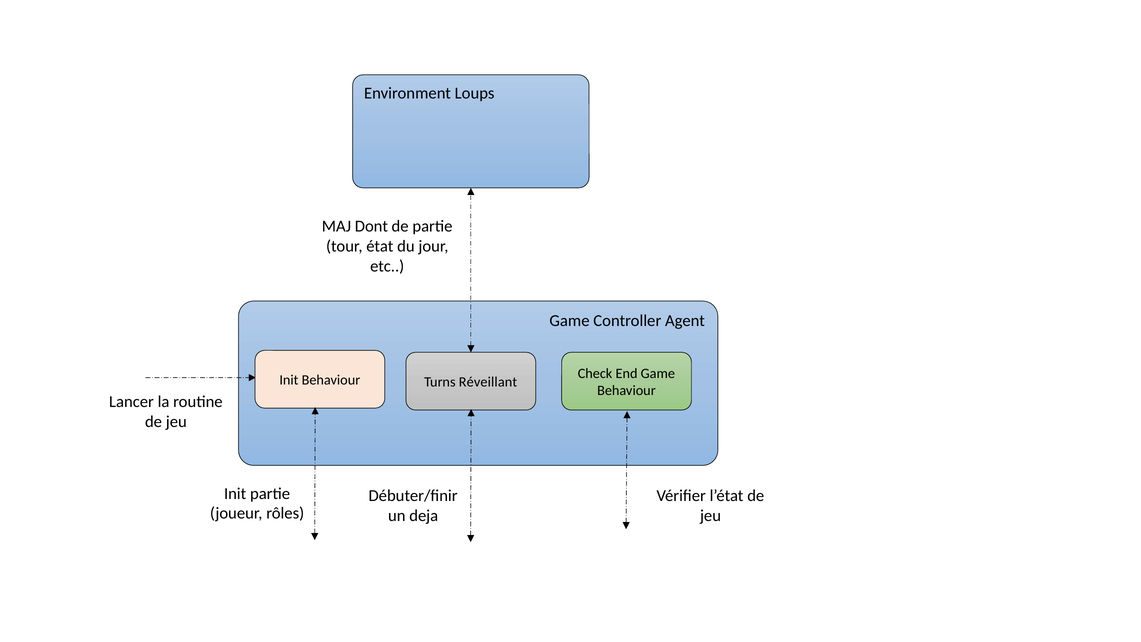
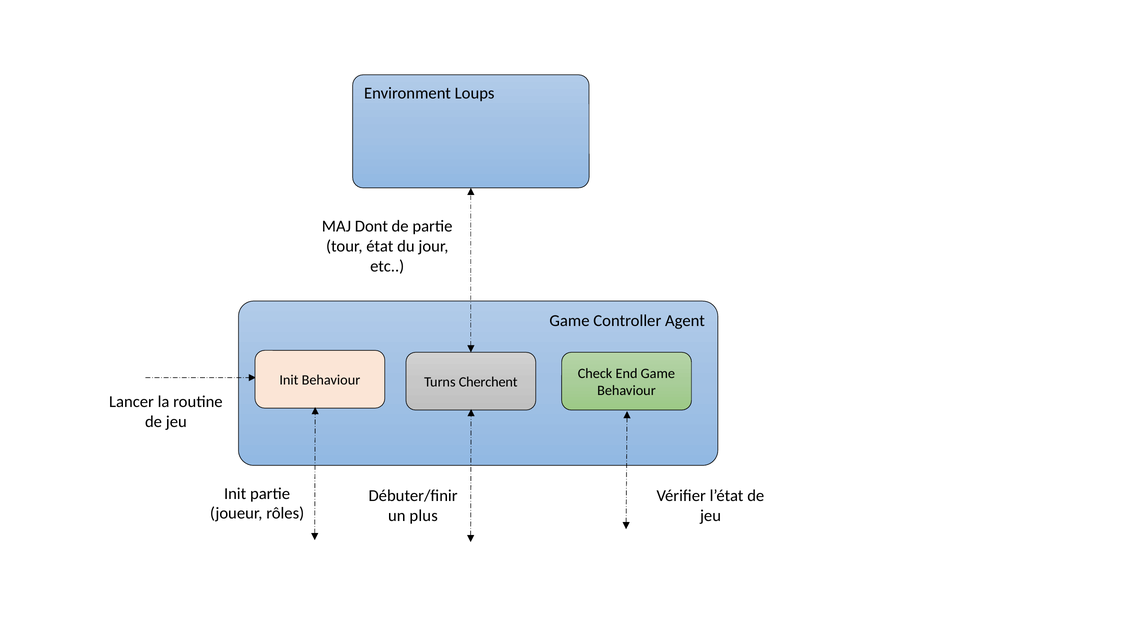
Réveillant: Réveillant -> Cherchent
deja: deja -> plus
